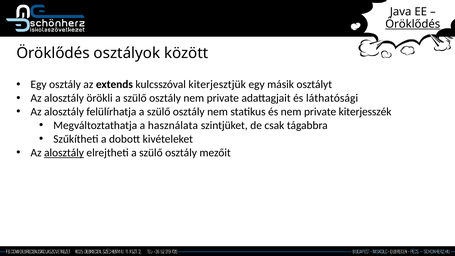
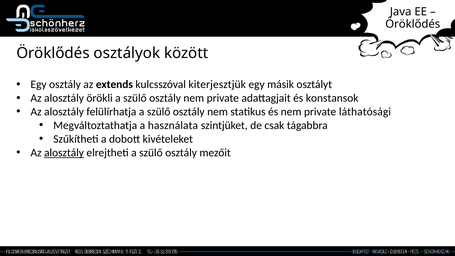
Öröklődés at (413, 24) underline: present -> none
láthatósági: láthatósági -> konstansok
kiterjesszék: kiterjesszék -> láthatósági
